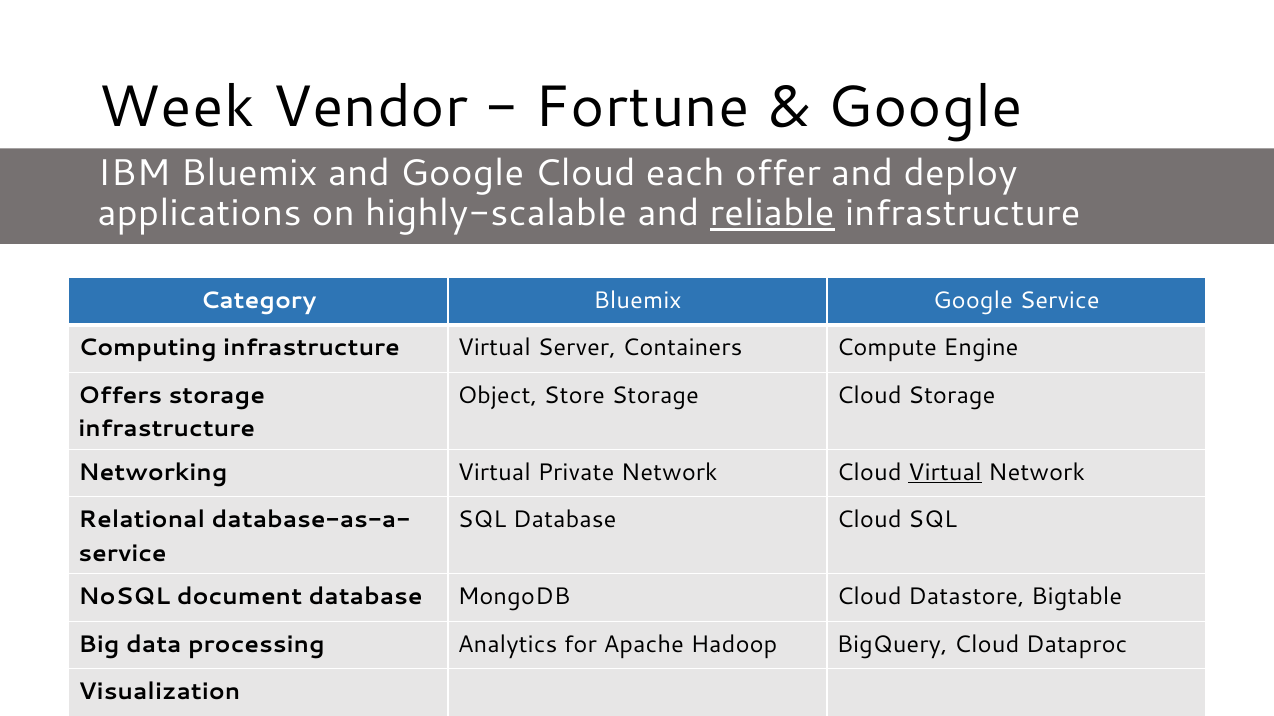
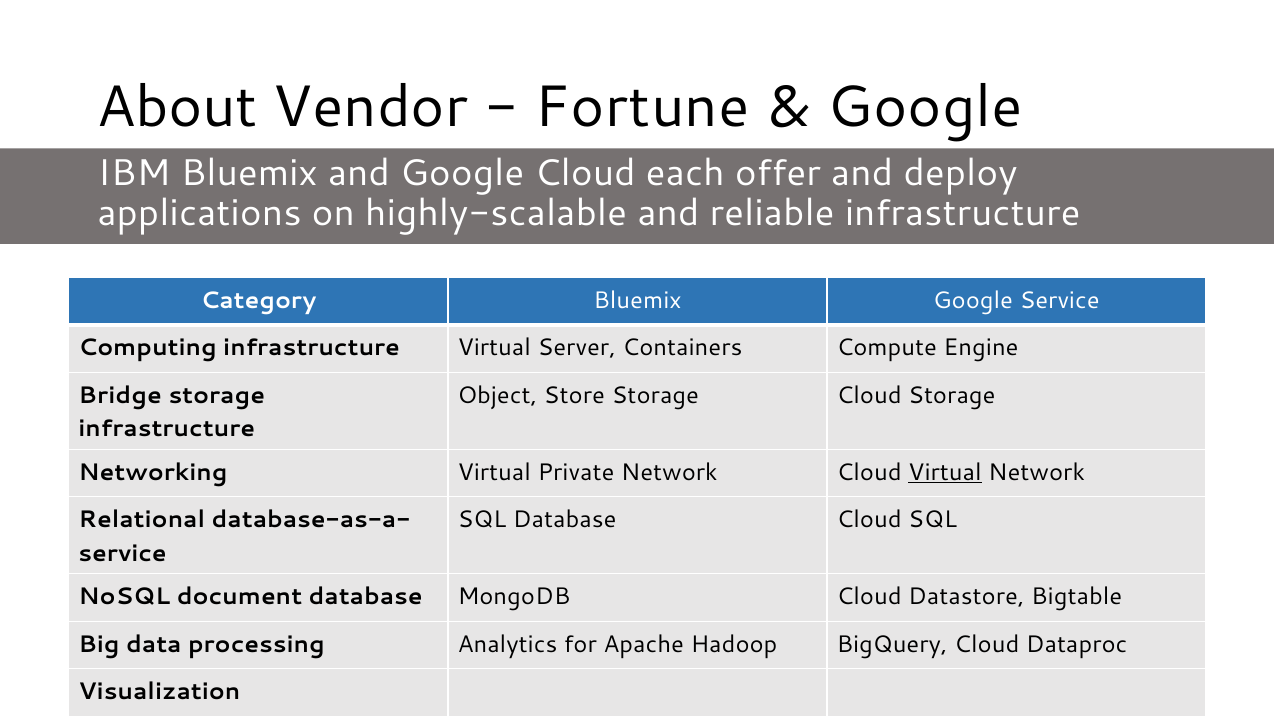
Week: Week -> About
reliable underline: present -> none
Offers: Offers -> Bridge
